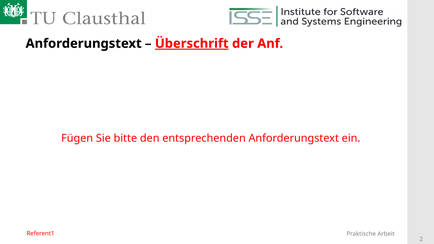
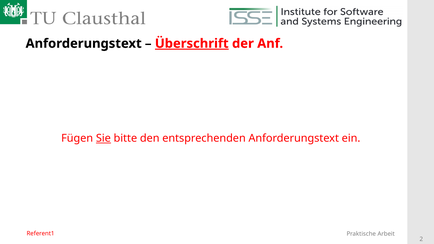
Sie underline: none -> present
